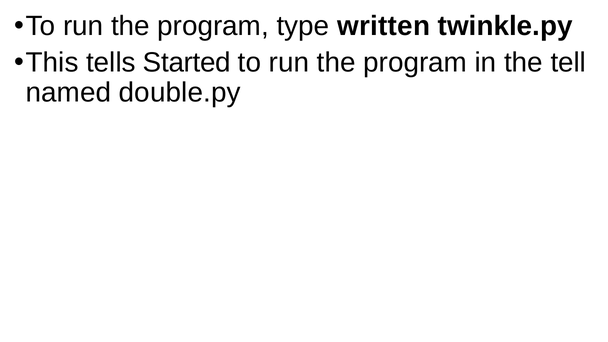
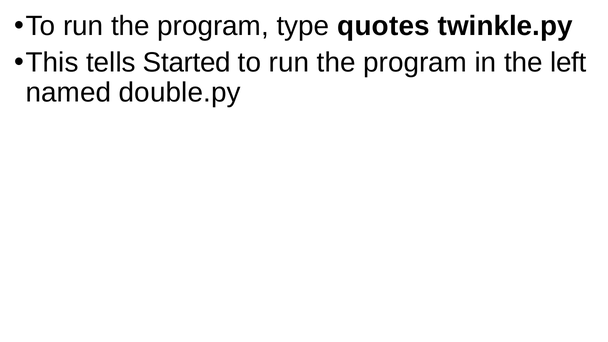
written: written -> quotes
tell: tell -> left
